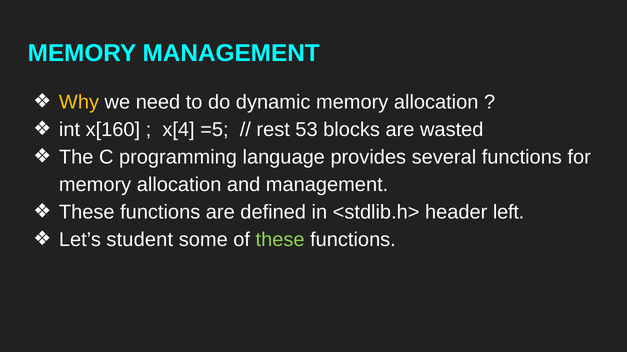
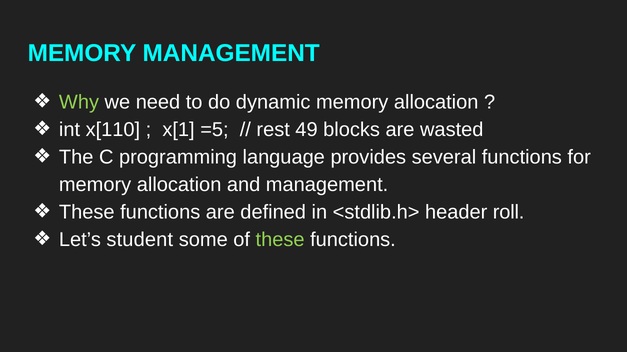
Why colour: yellow -> light green
x[160: x[160 -> x[110
x[4: x[4 -> x[1
53: 53 -> 49
left: left -> roll
